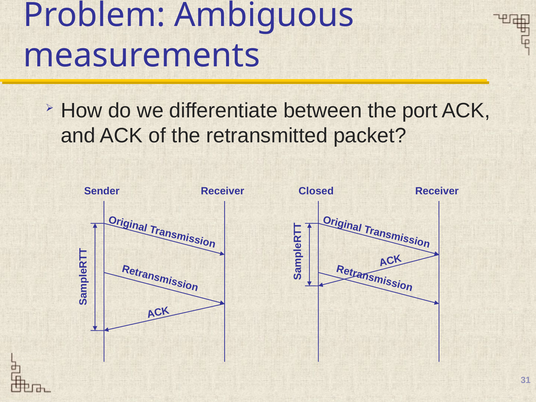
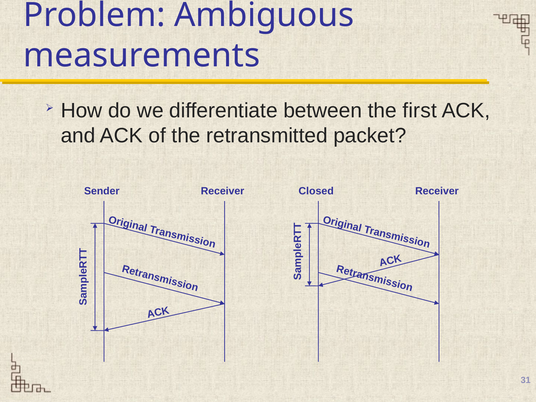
port: port -> first
